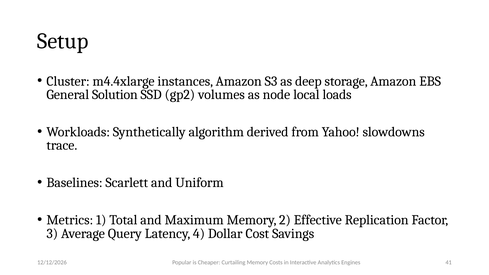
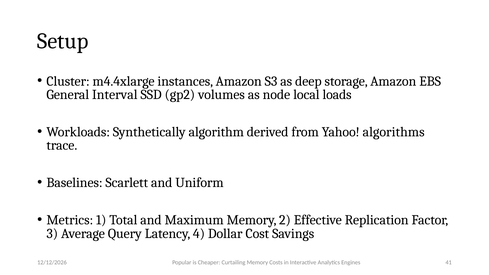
Solution: Solution -> Interval
slowdowns: slowdowns -> algorithms
